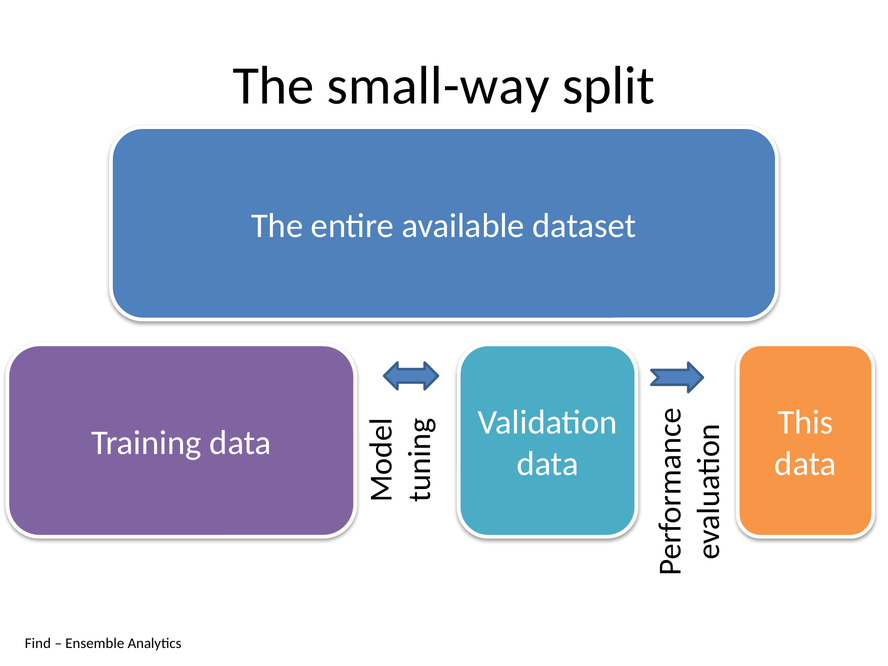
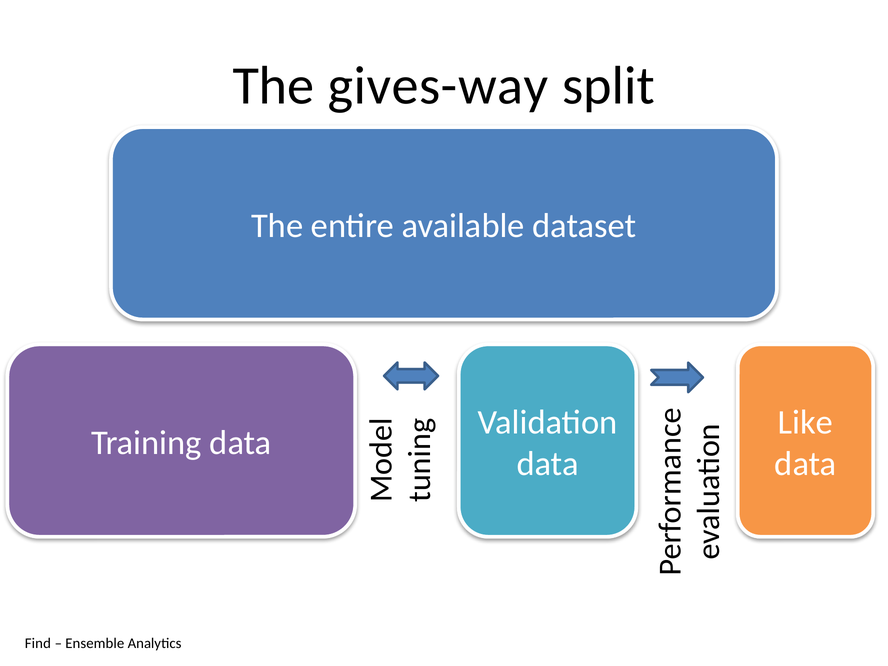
small-way: small-way -> gives-way
This: This -> Like
